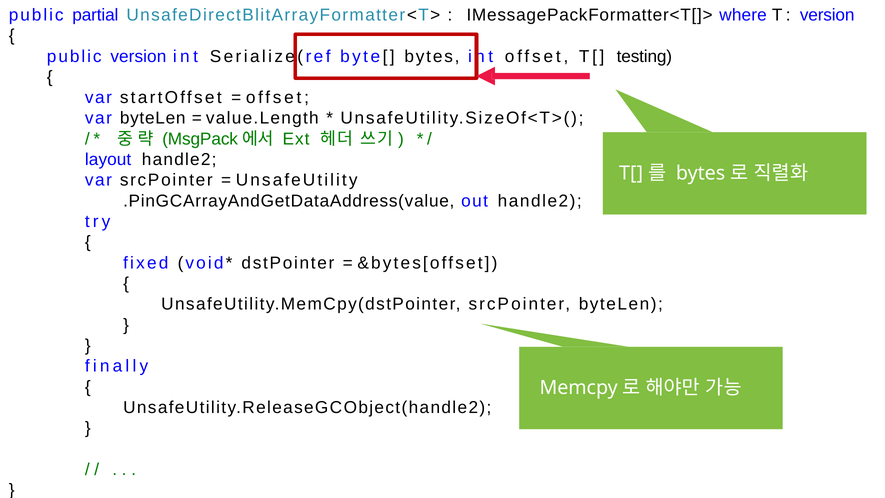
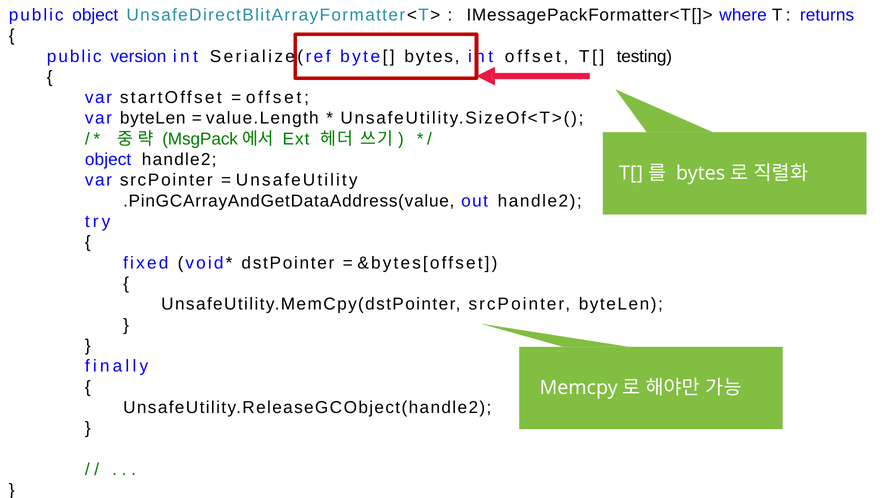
public partial: partial -> object
version at (827, 15): version -> returns
layout at (108, 160): layout -> object
